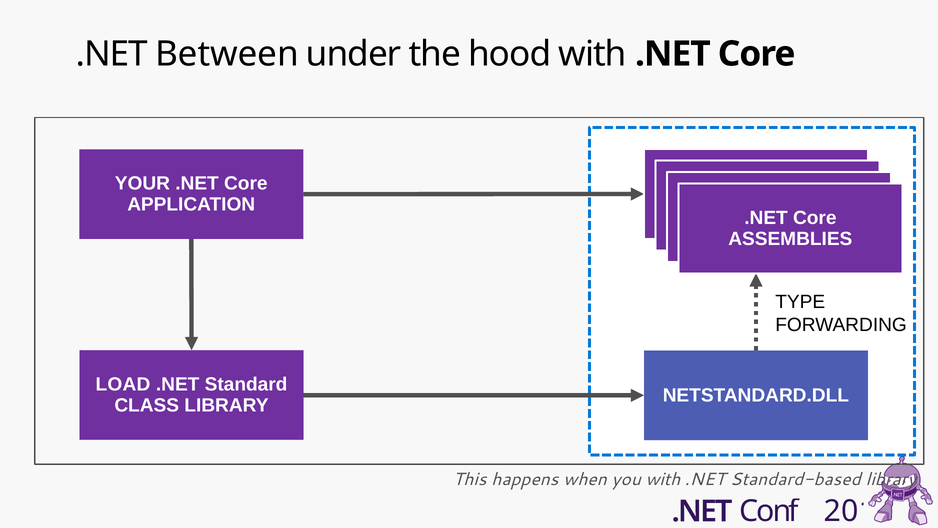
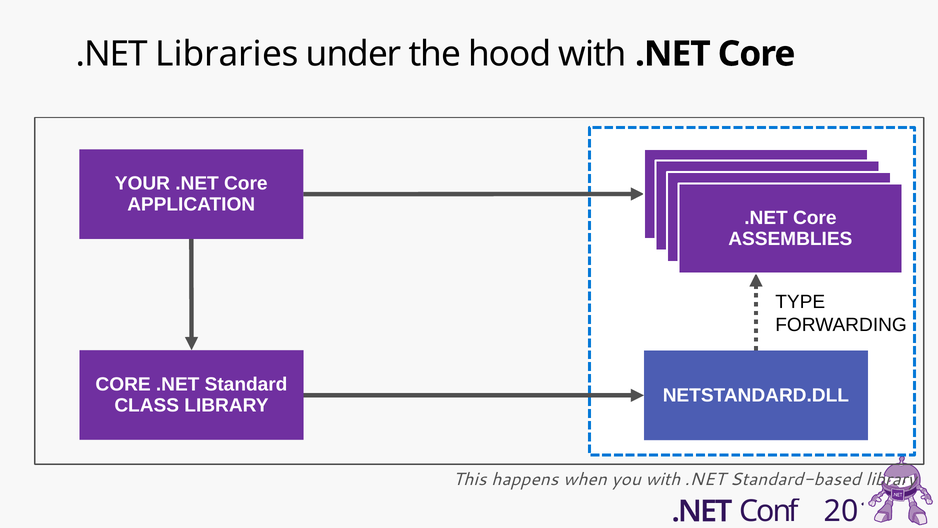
Between: Between -> Libraries
LOAD at (123, 384): LOAD -> CORE
